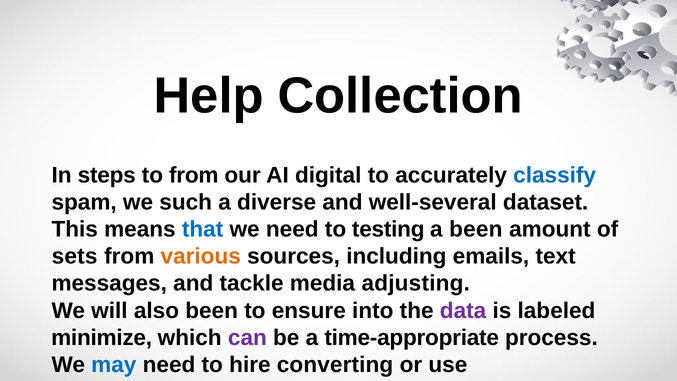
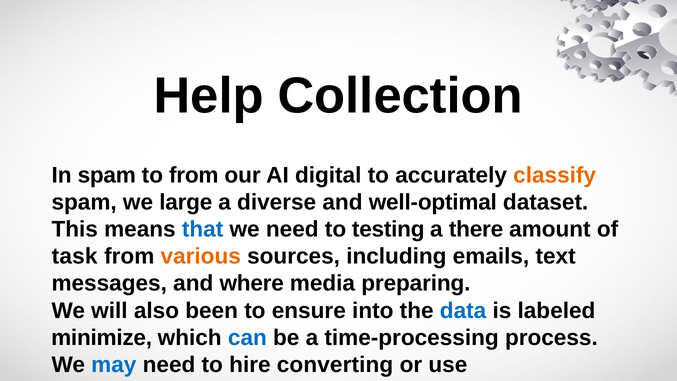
In steps: steps -> spam
classify colour: blue -> orange
such: such -> large
well-several: well-several -> well-optimal
a been: been -> there
sets at (75, 256): sets -> task
tackle: tackle -> where
adjusting: adjusting -> preparing
data colour: purple -> blue
can colour: purple -> blue
time-appropriate: time-appropriate -> time-processing
